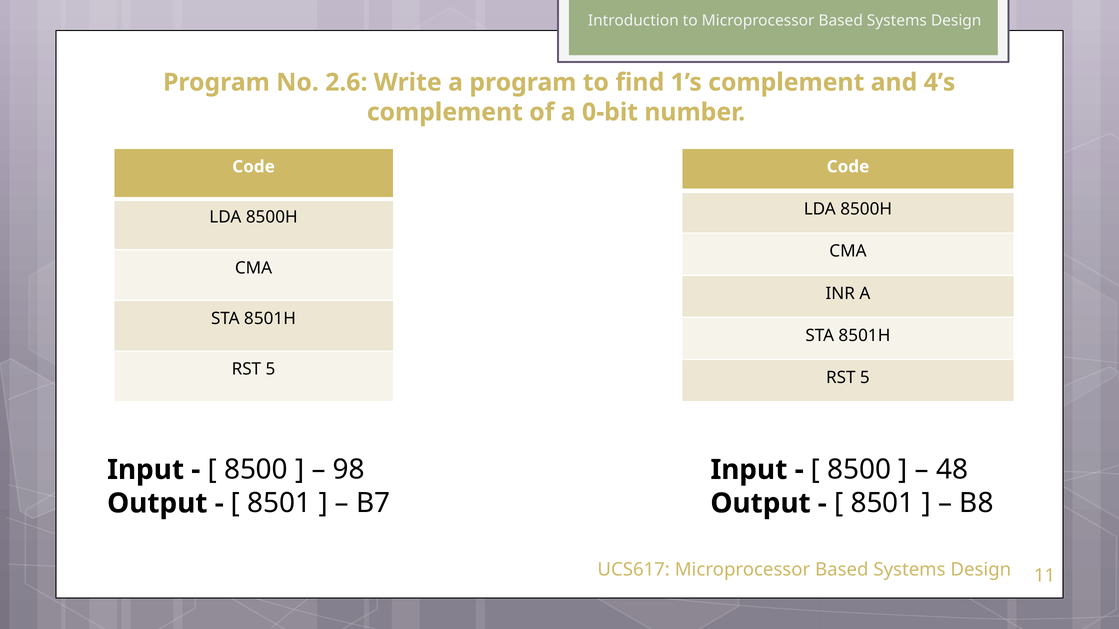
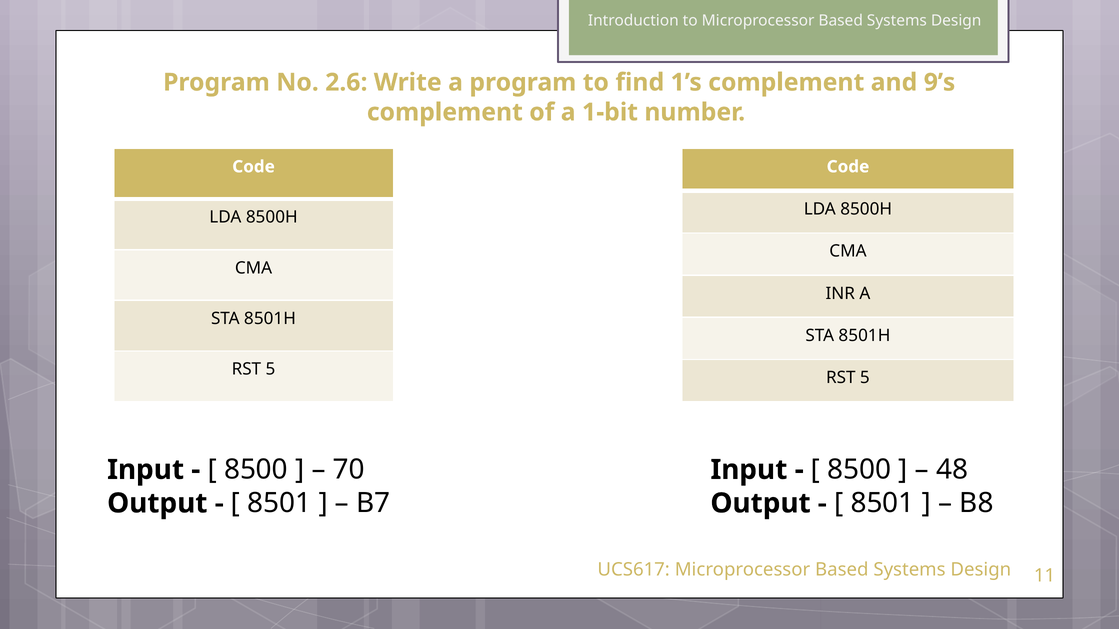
4’s: 4’s -> 9’s
0-bit: 0-bit -> 1-bit
98: 98 -> 70
